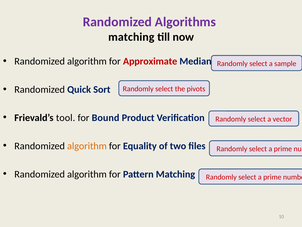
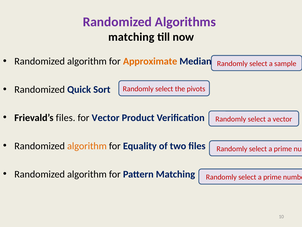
Approximate colour: red -> orange
Frievald’s tool: tool -> files
for Bound: Bound -> Vector
